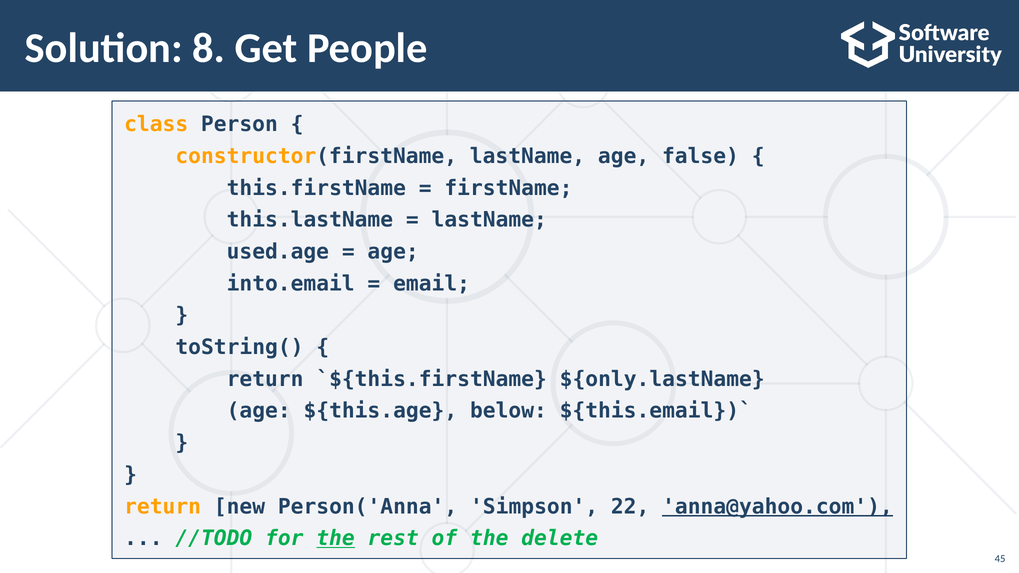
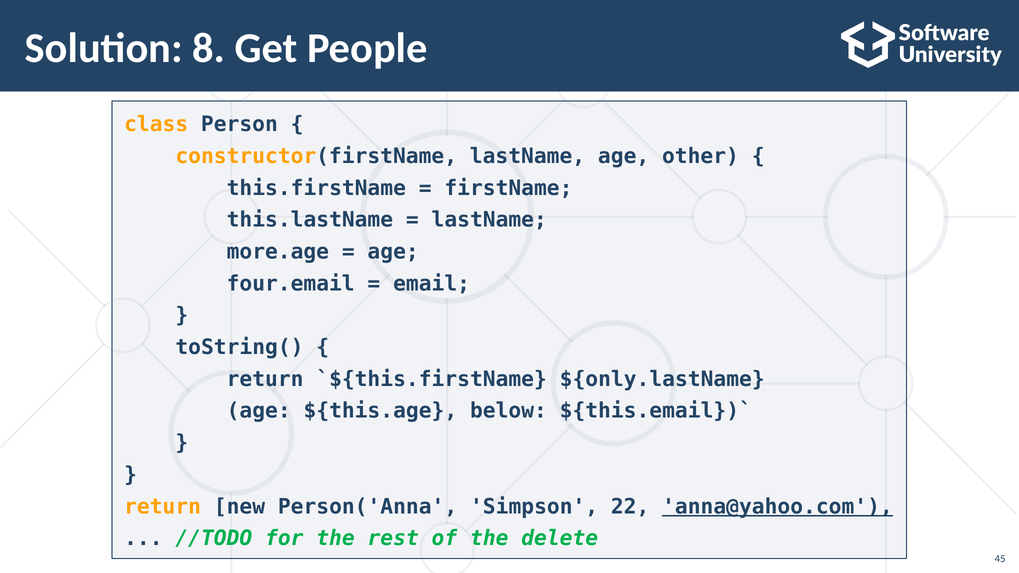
false: false -> other
used.age: used.age -> more.age
into.email: into.email -> four.email
the at (336, 539) underline: present -> none
